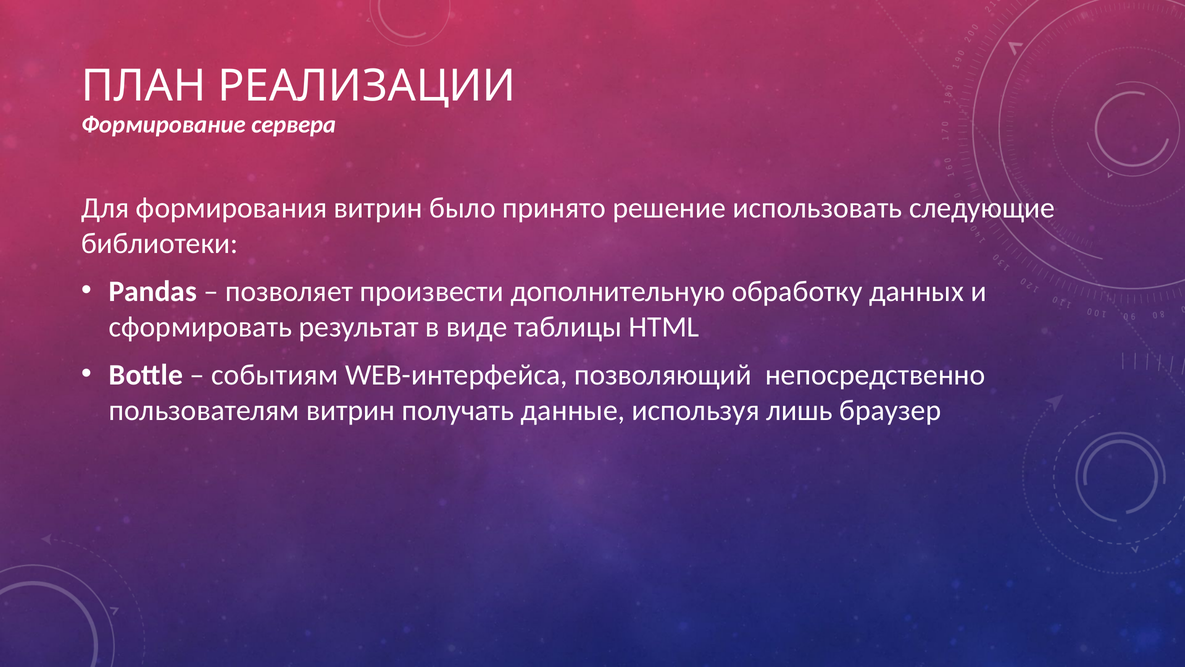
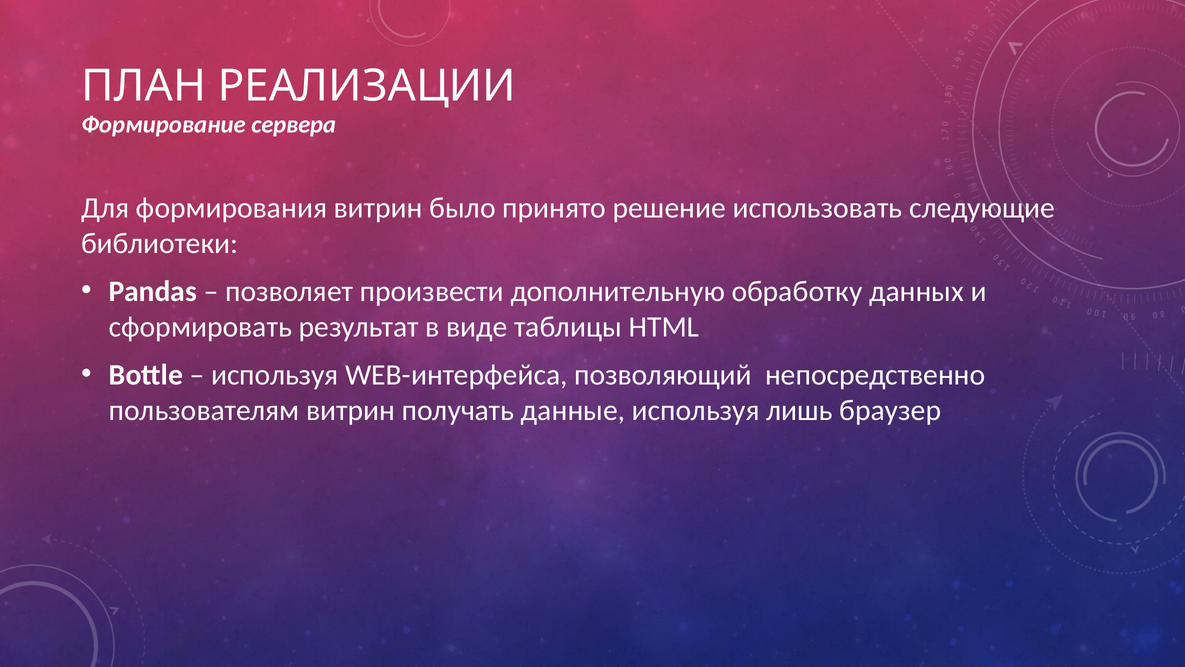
событиям at (275, 375): событиям -> используя
